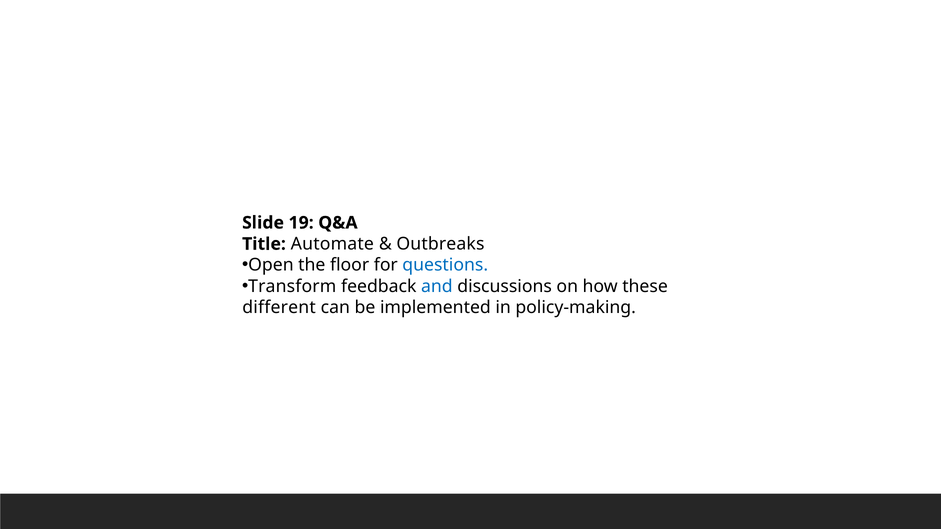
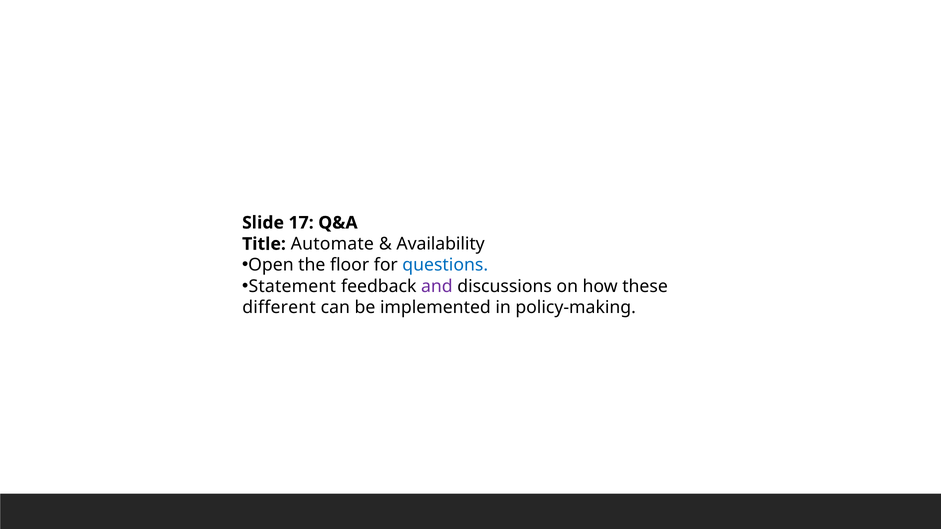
19: 19 -> 17
Outbreaks: Outbreaks -> Availability
Transform: Transform -> Statement
and colour: blue -> purple
